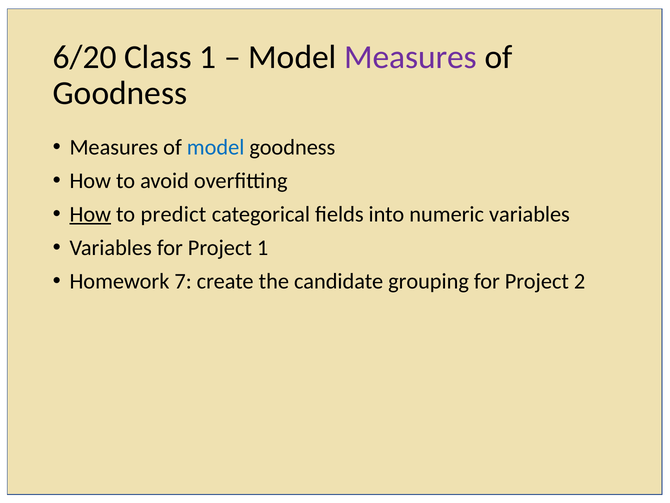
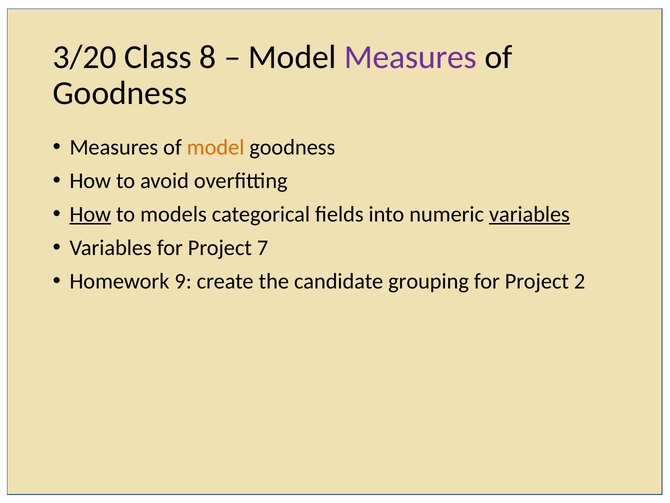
6/20: 6/20 -> 3/20
Class 1: 1 -> 8
model at (216, 147) colour: blue -> orange
predict: predict -> models
variables at (529, 214) underline: none -> present
Project 1: 1 -> 7
7: 7 -> 9
